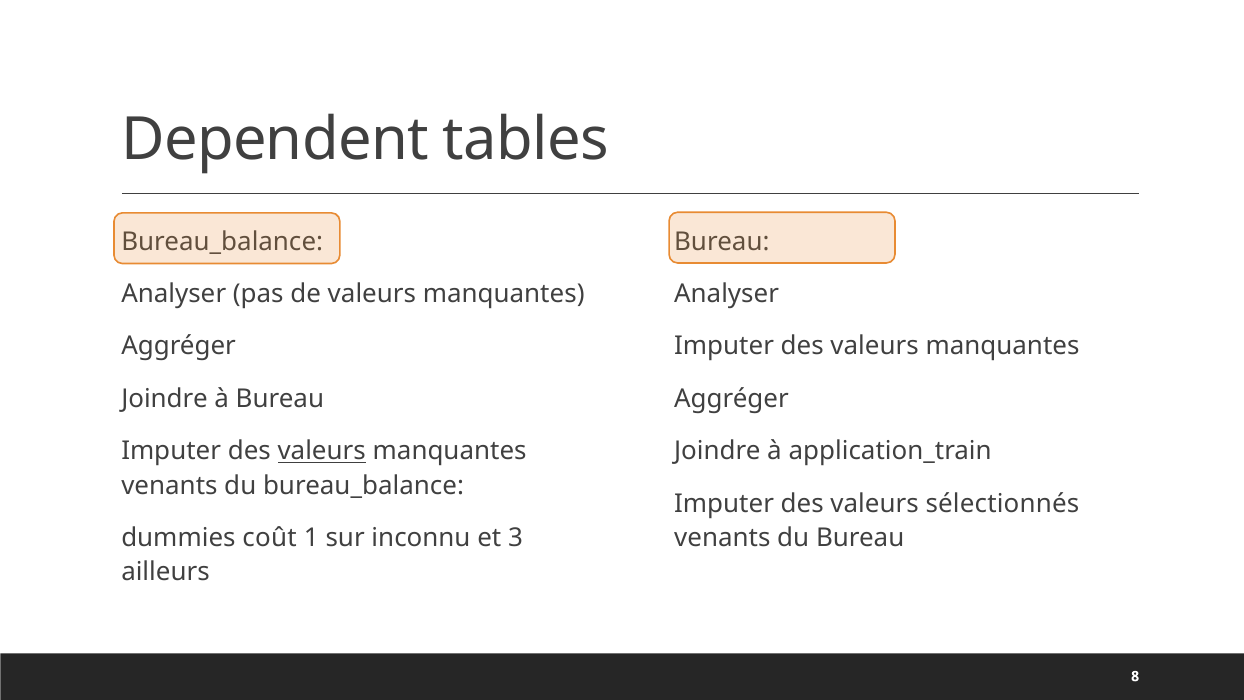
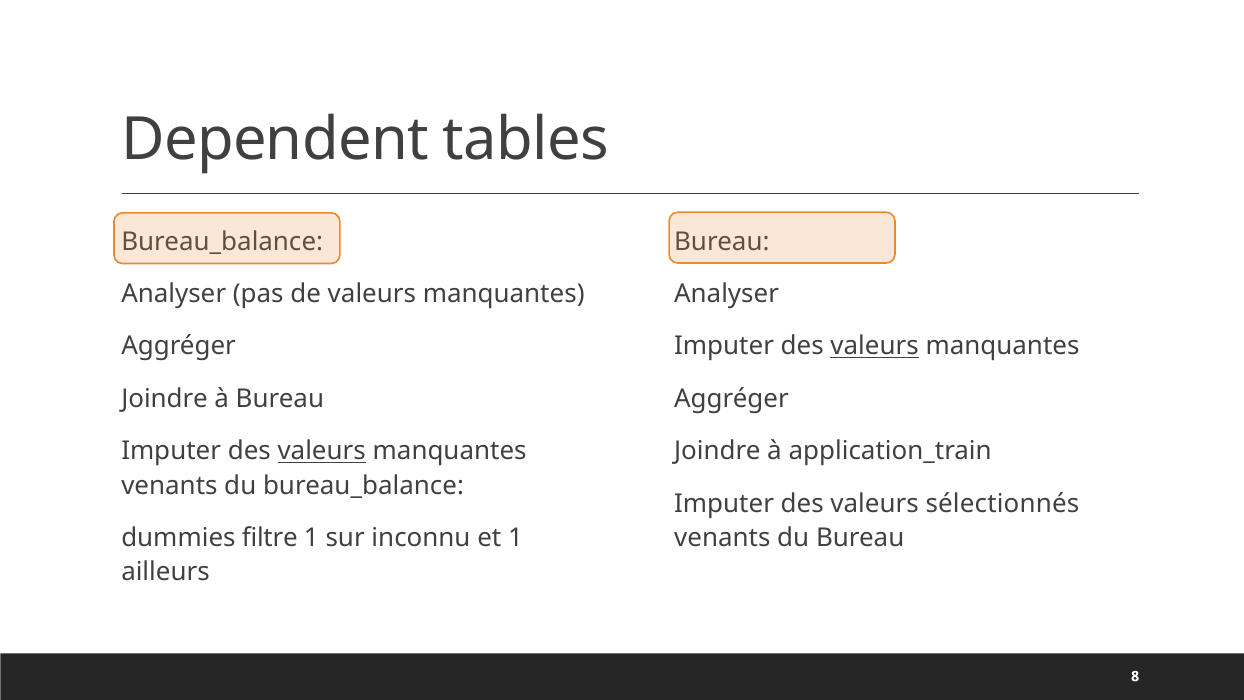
valeurs at (875, 346) underline: none -> present
coût: coût -> filtre
et 3: 3 -> 1
